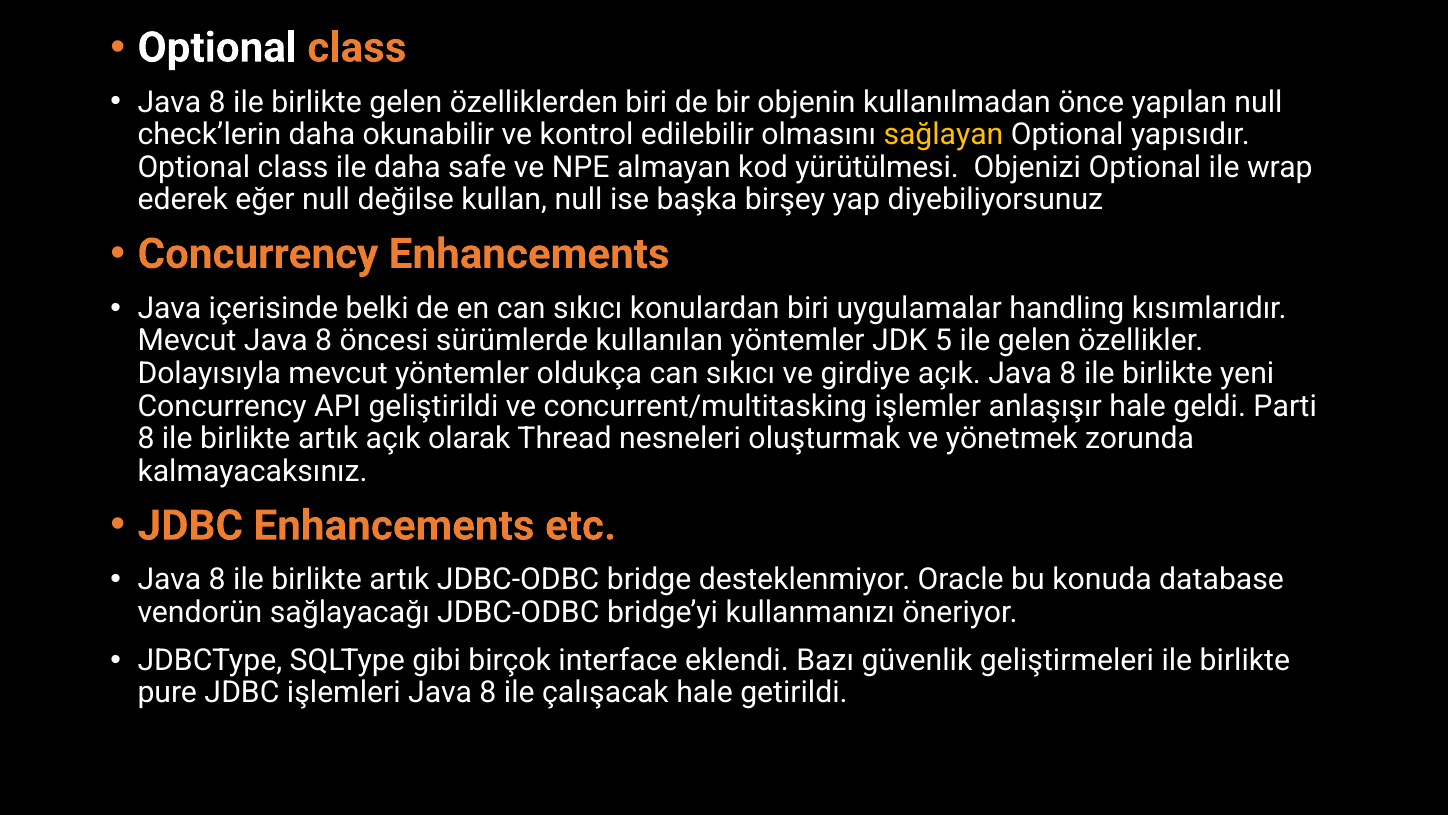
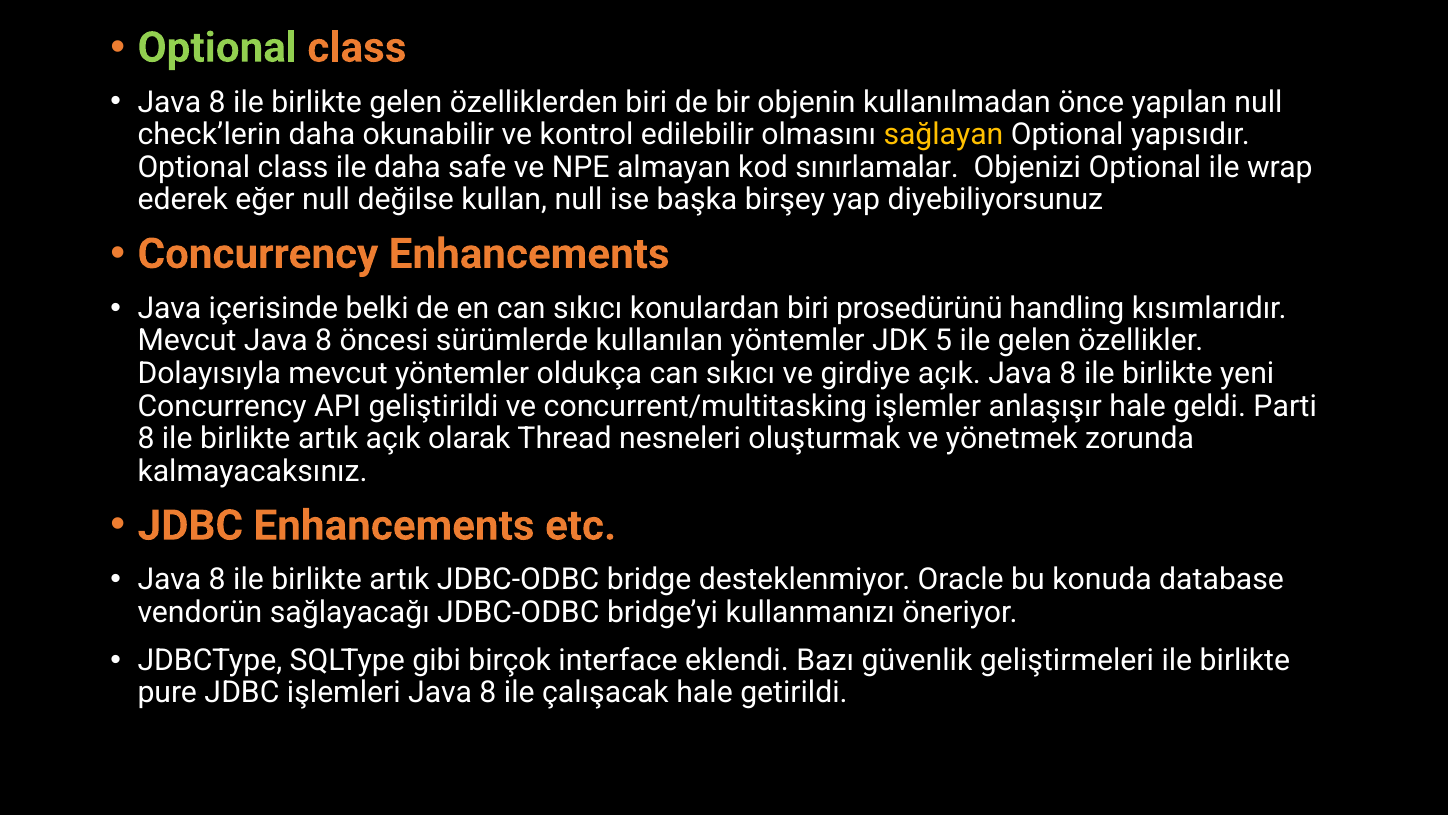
Optional at (217, 48) colour: white -> light green
yürütülmesi: yürütülmesi -> sınırlamalar
uygulamalar: uygulamalar -> prosedürünü
